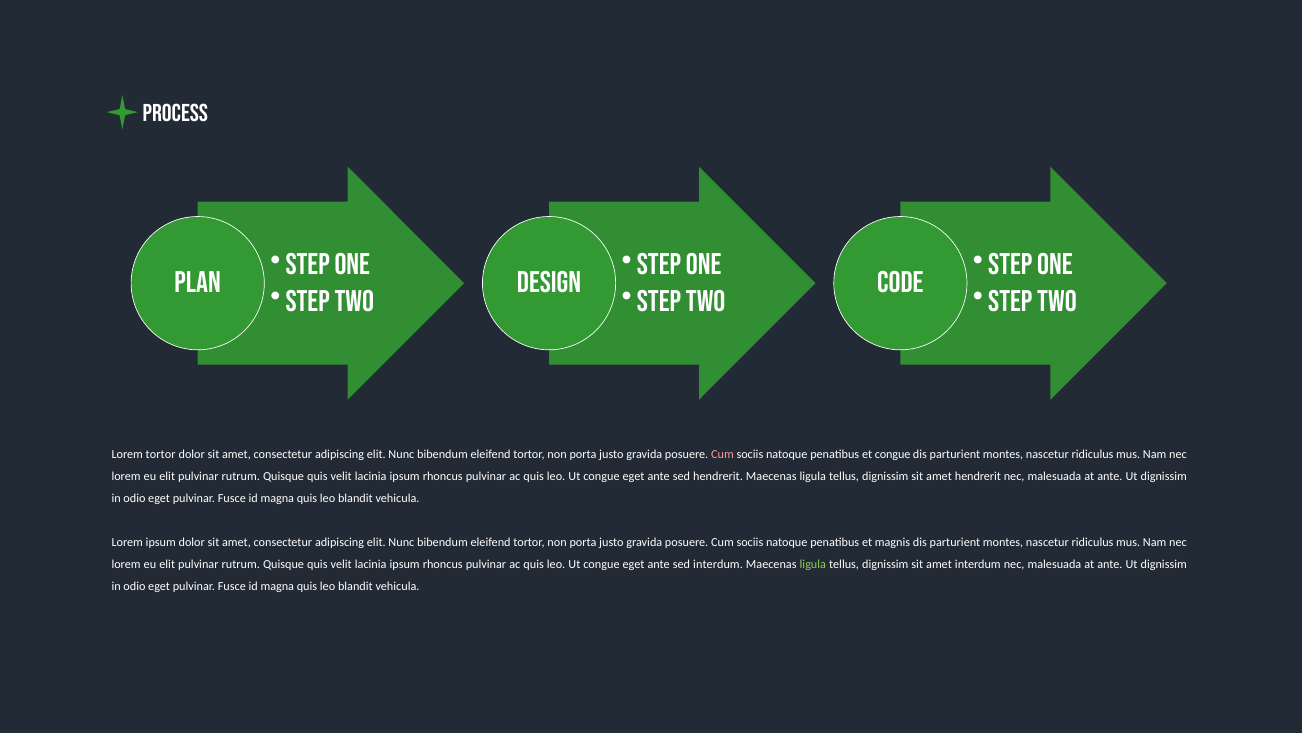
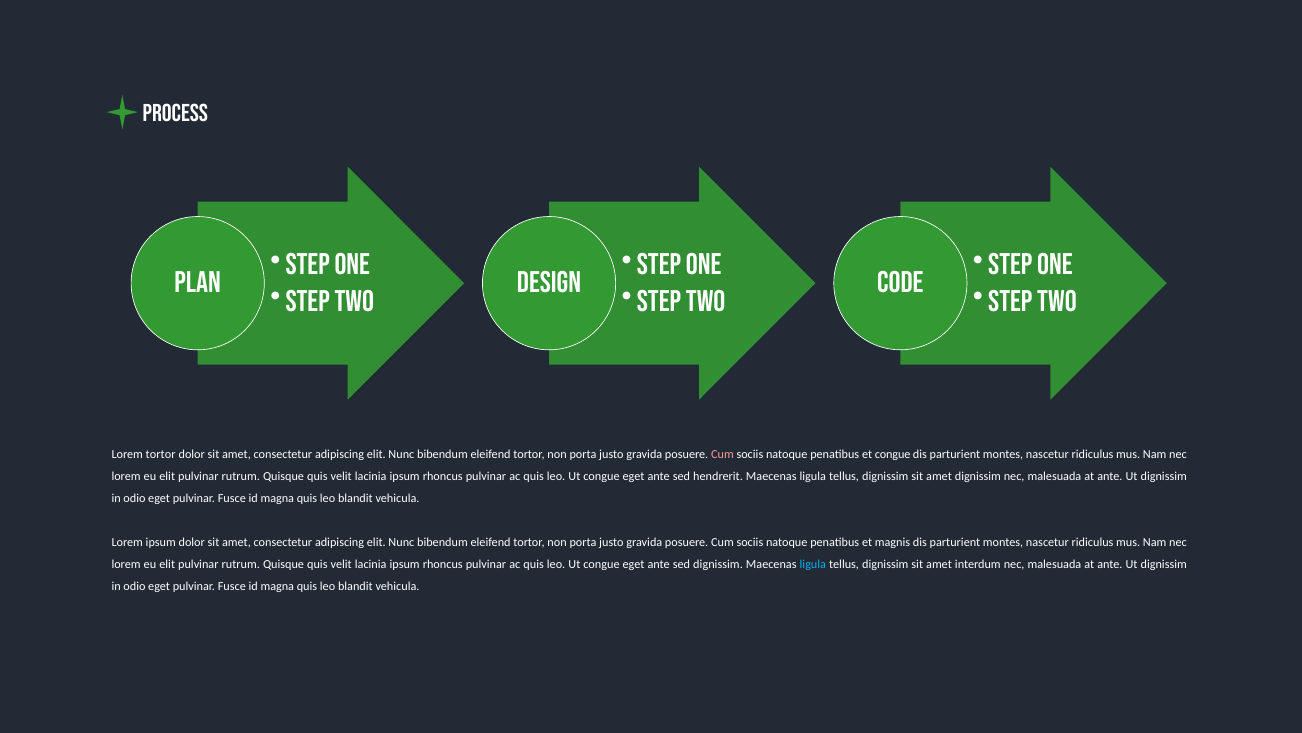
amet hendrerit: hendrerit -> dignissim
sed interdum: interdum -> dignissim
ligula at (813, 564) colour: light green -> light blue
